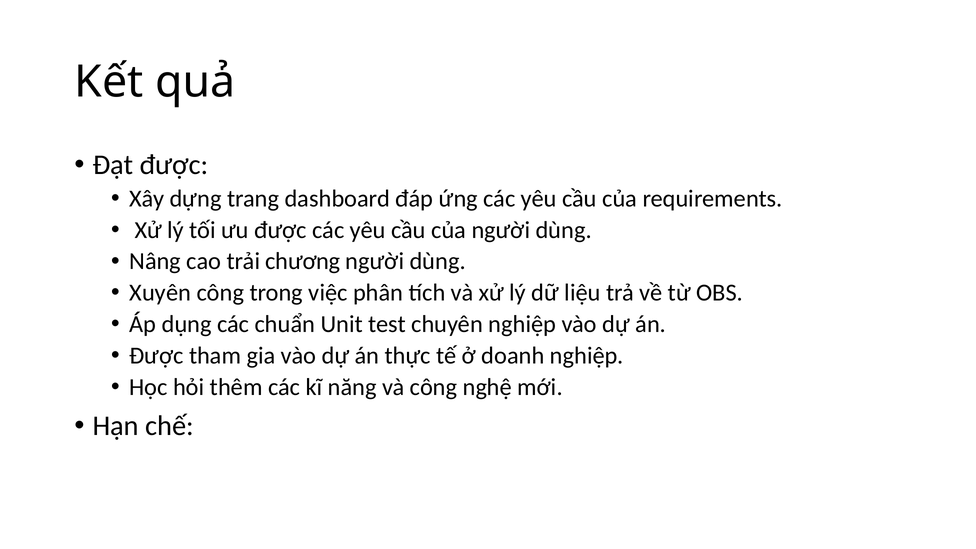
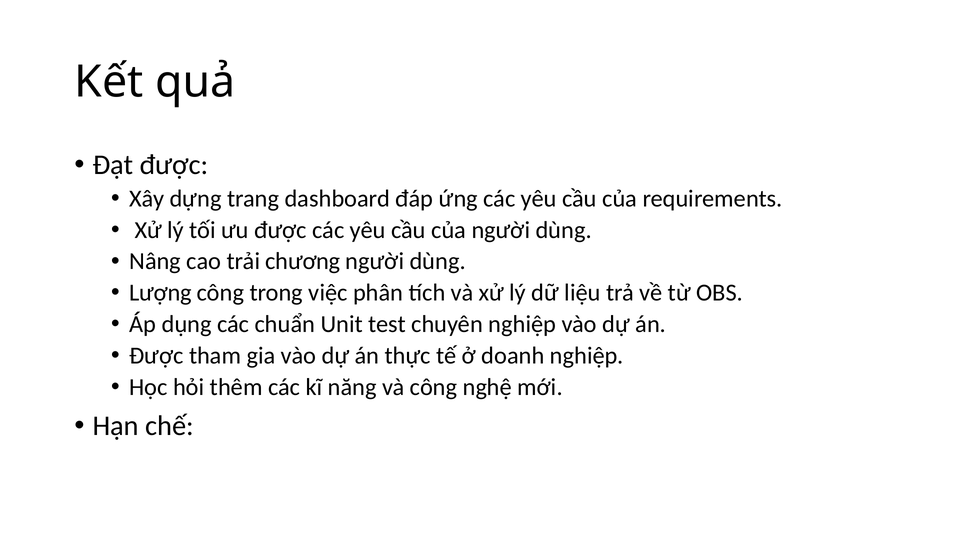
Xuyên: Xuyên -> Lượng
